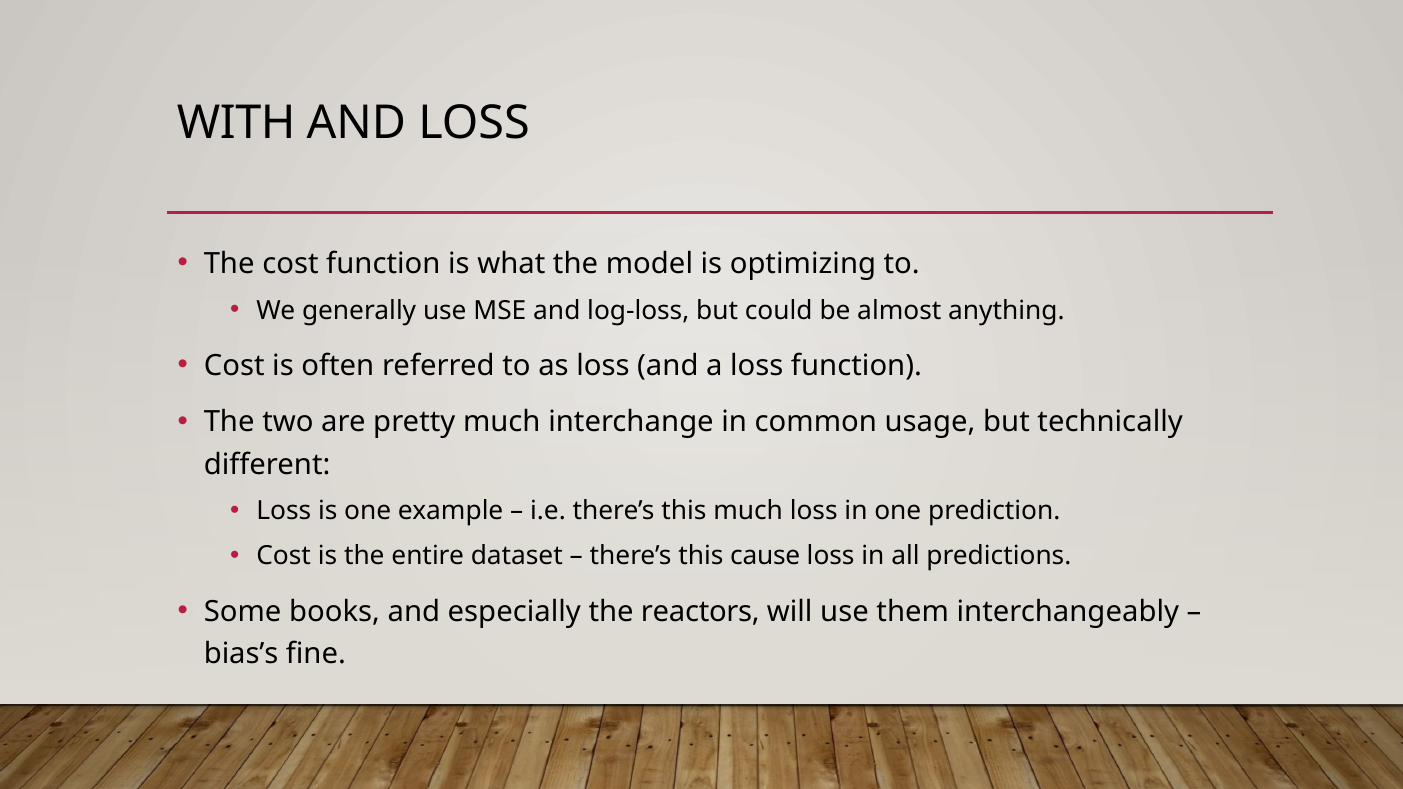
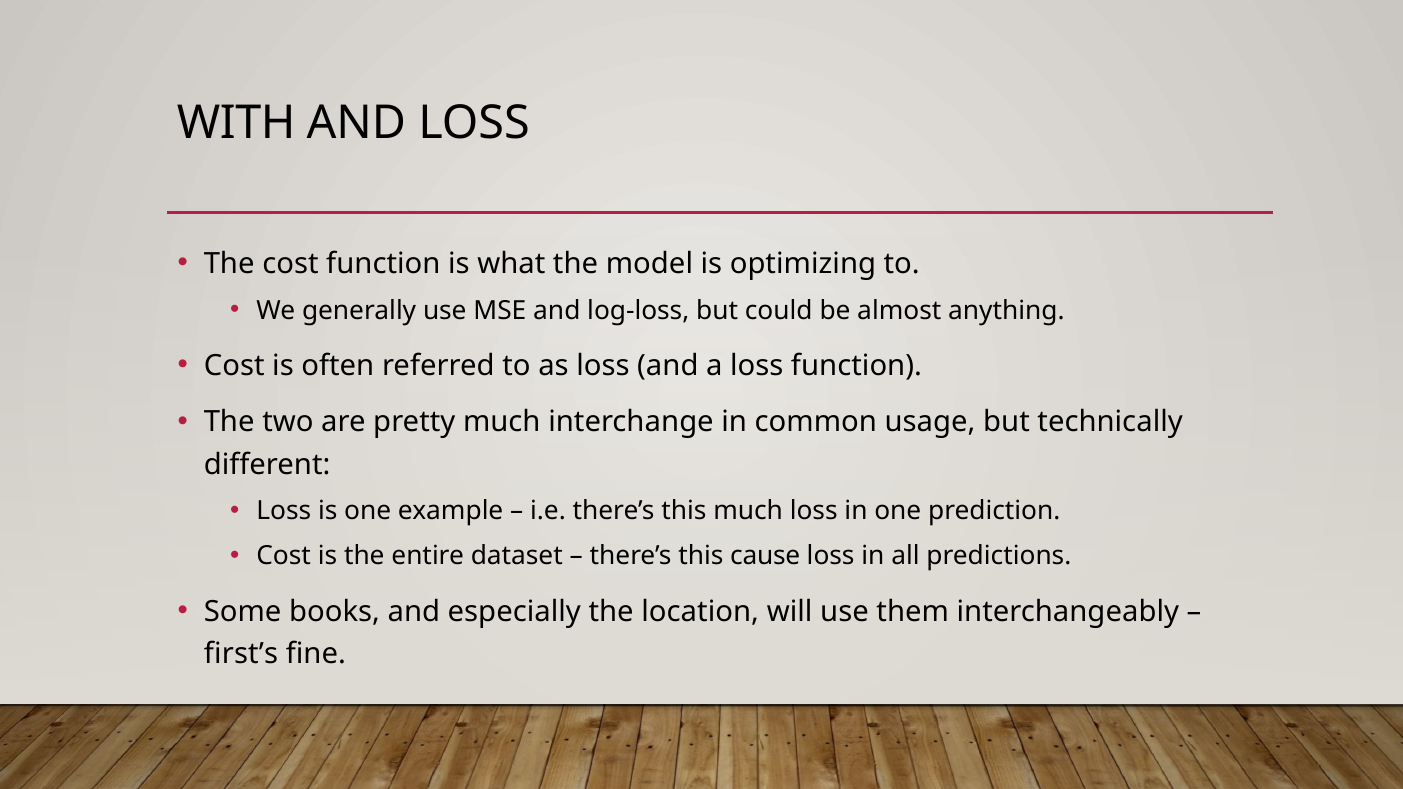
reactors: reactors -> location
bias’s: bias’s -> first’s
